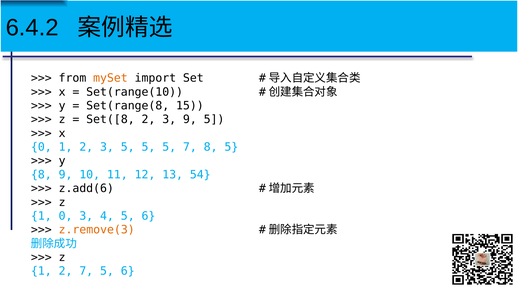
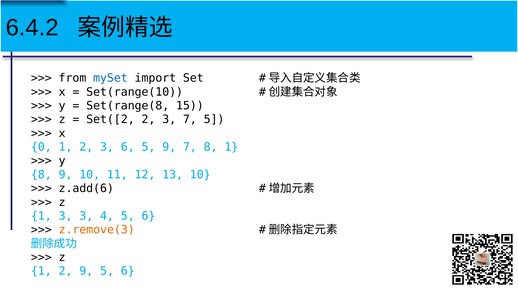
mySet colour: orange -> blue
Set([8: Set([8 -> Set([2
3 9: 9 -> 7
3 5: 5 -> 6
5 at (169, 147): 5 -> 9
8 5: 5 -> 1
13 54: 54 -> 10
1 0: 0 -> 3
2 7: 7 -> 9
